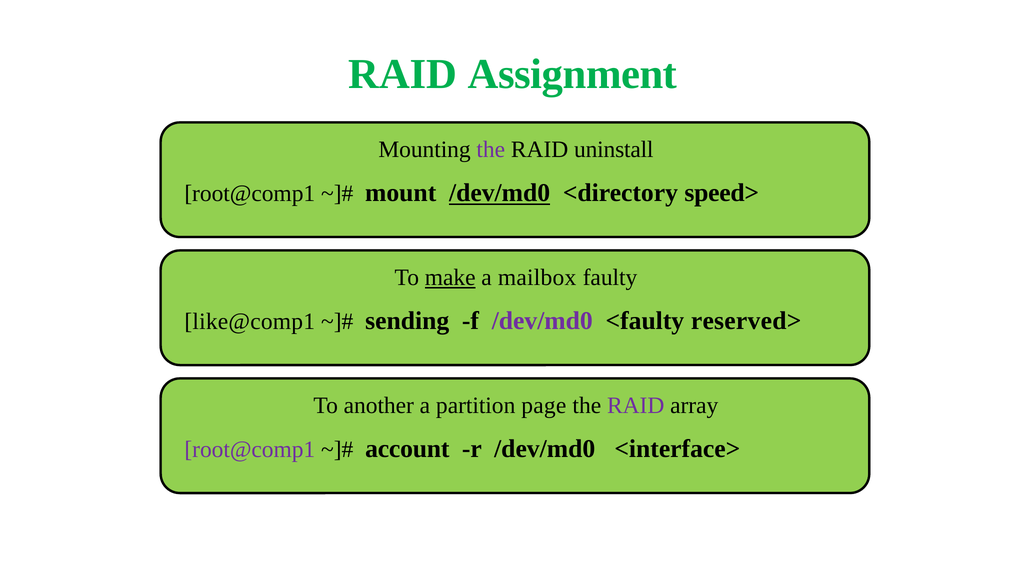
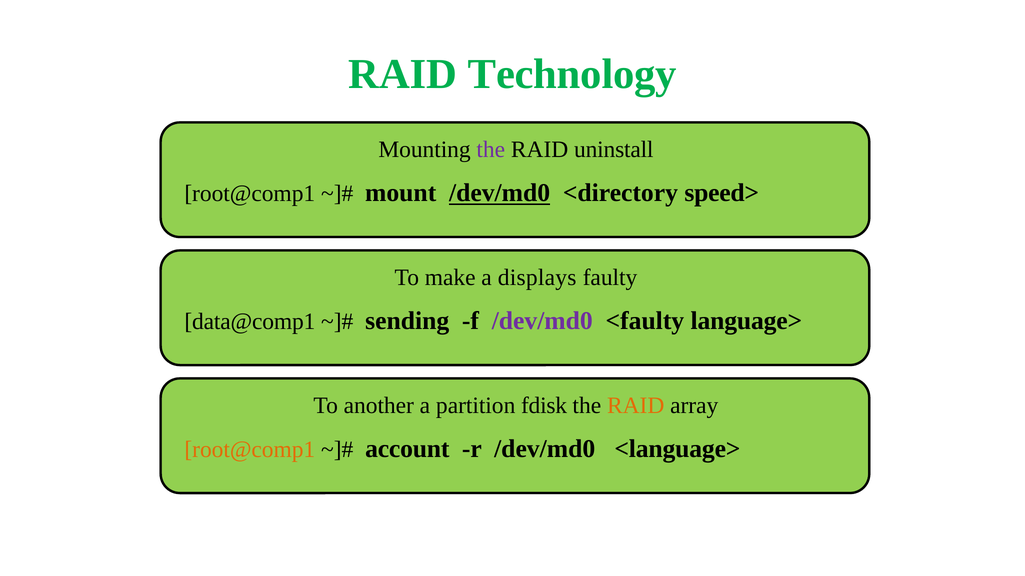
Assignment: Assignment -> Technology
make underline: present -> none
mailbox: mailbox -> displays
like@comp1: like@comp1 -> data@comp1
reserved>: reserved> -> language>
page: page -> fdisk
RAID at (636, 406) colour: purple -> orange
root@comp1 at (250, 450) colour: purple -> orange
<interface>: <interface> -> <language>
